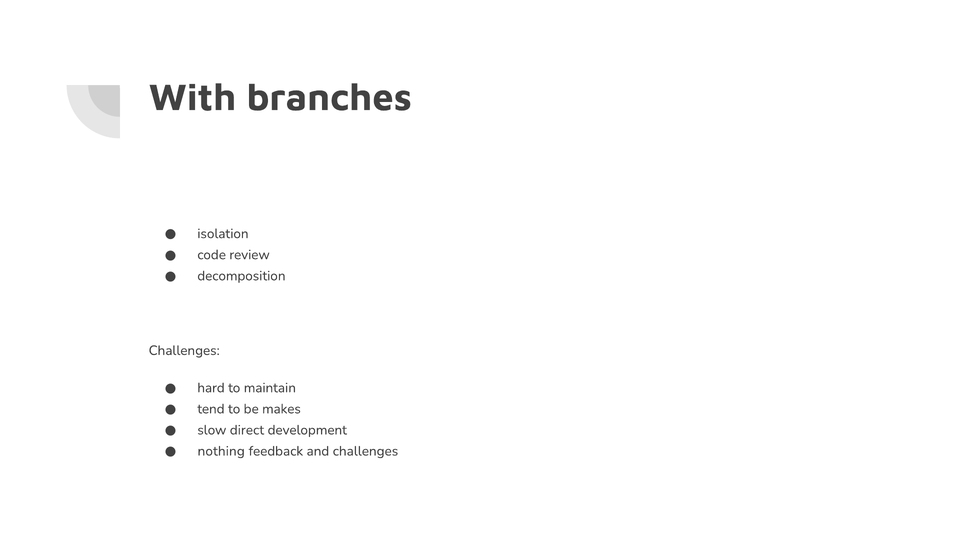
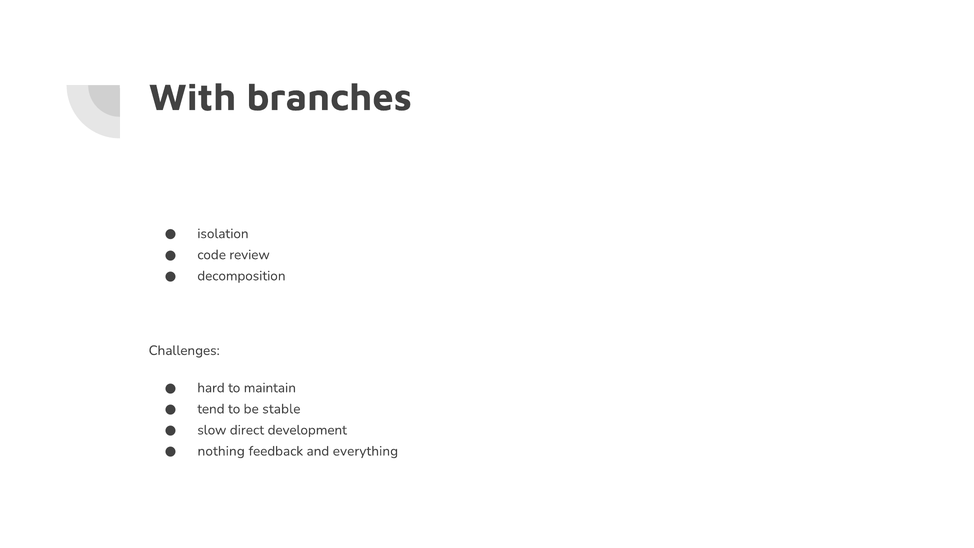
makes: makes -> stable
and challenges: challenges -> everything
